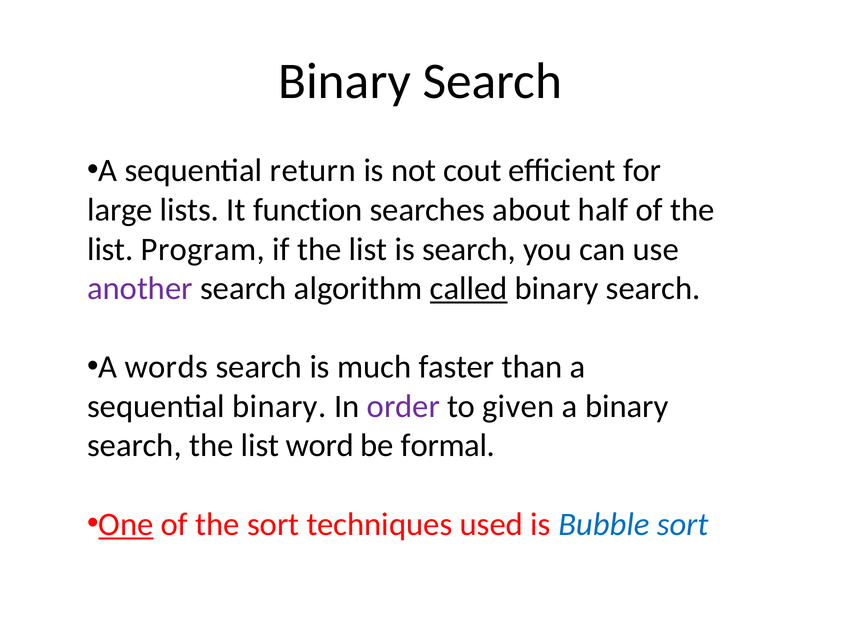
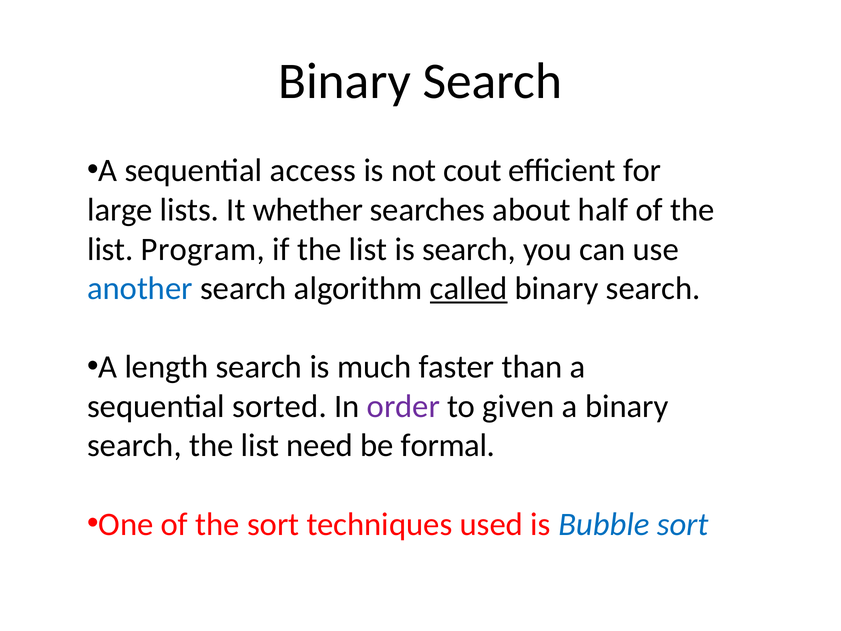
return: return -> access
function: function -> whether
another colour: purple -> blue
words: words -> length
sequential binary: binary -> sorted
word: word -> need
One underline: present -> none
